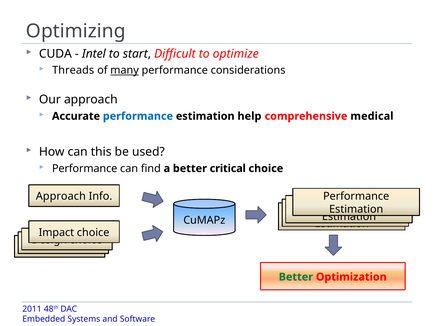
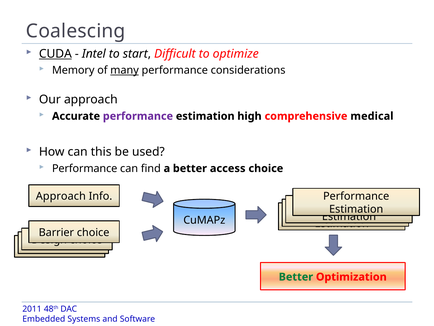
Optimizing: Optimizing -> Coalescing
CUDA underline: none -> present
Threads: Threads -> Memory
performance at (138, 116) colour: blue -> purple
help: help -> high
critical: critical -> access
Impact: Impact -> Barrier
